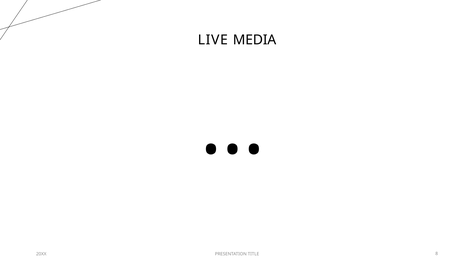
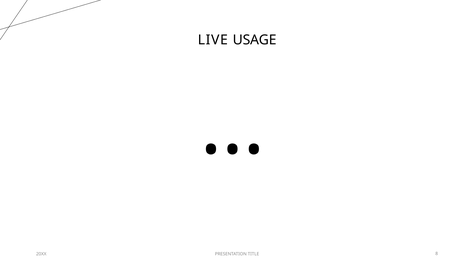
MEDIA: MEDIA -> USAGE
